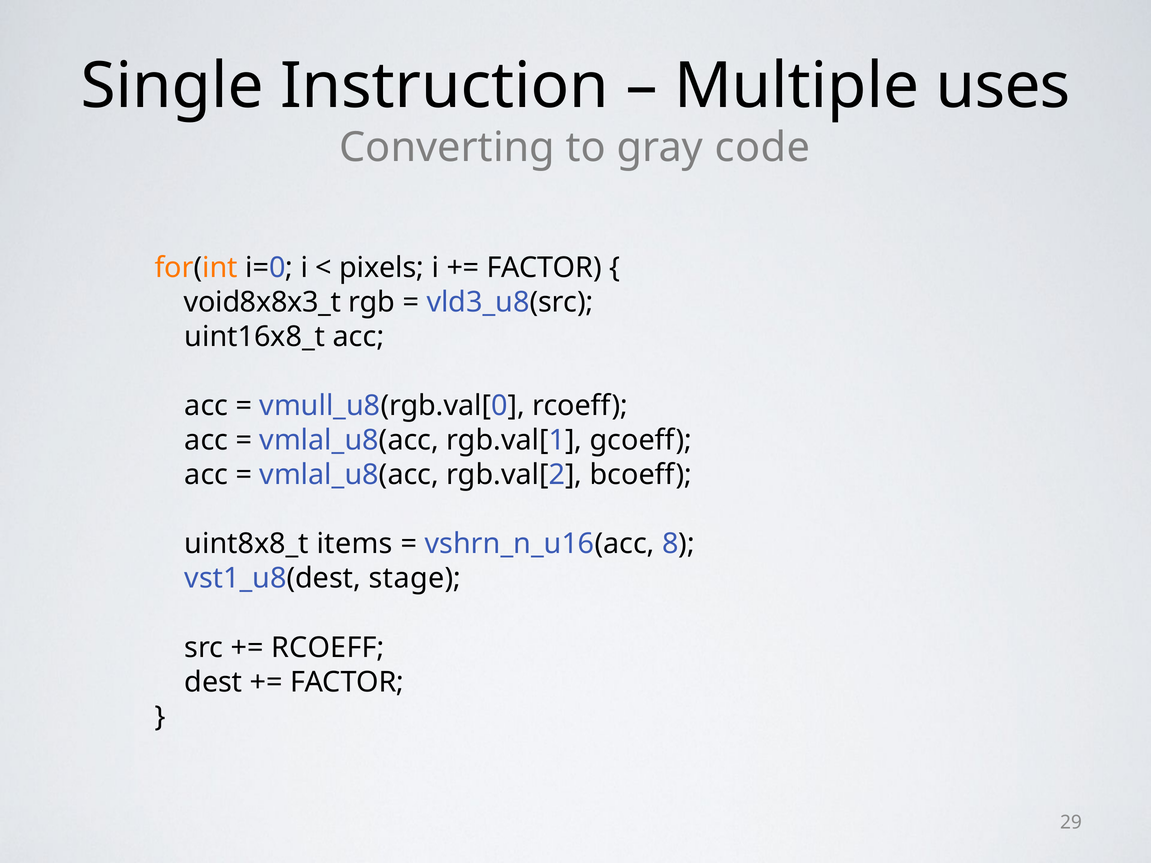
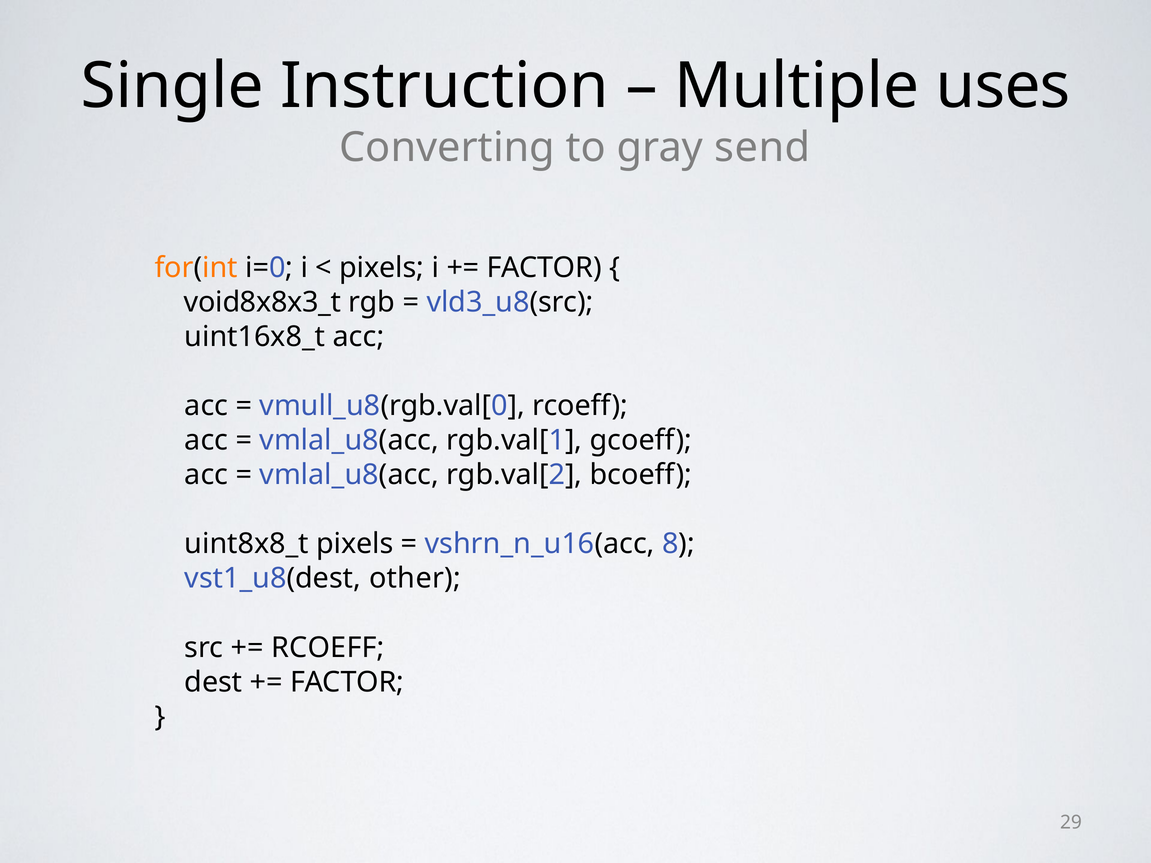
code: code -> send
uint8x8_t items: items -> pixels
stage: stage -> other
